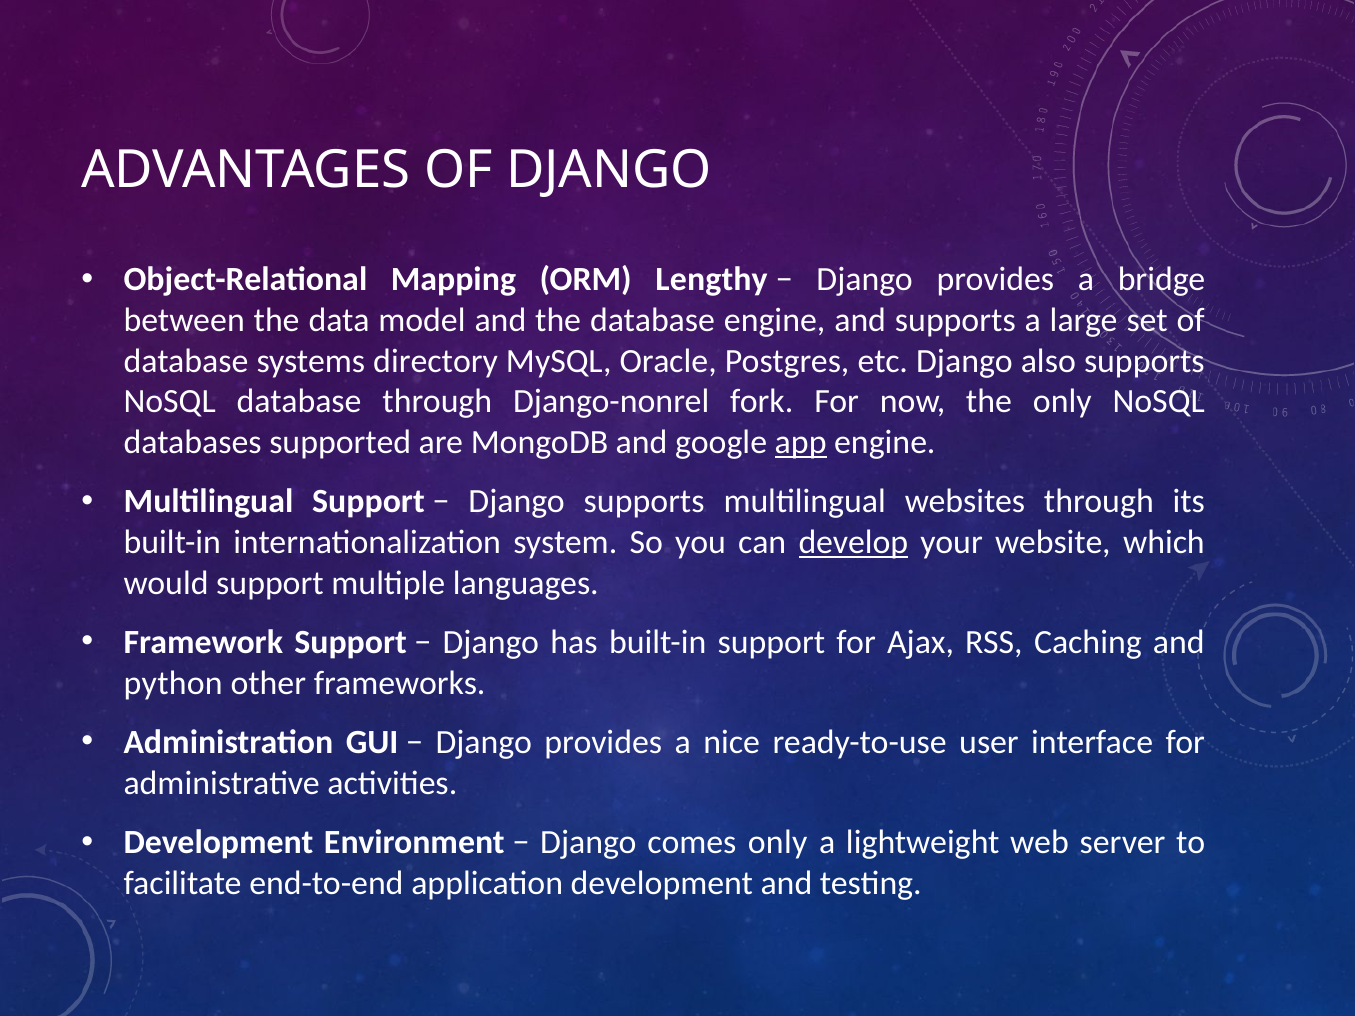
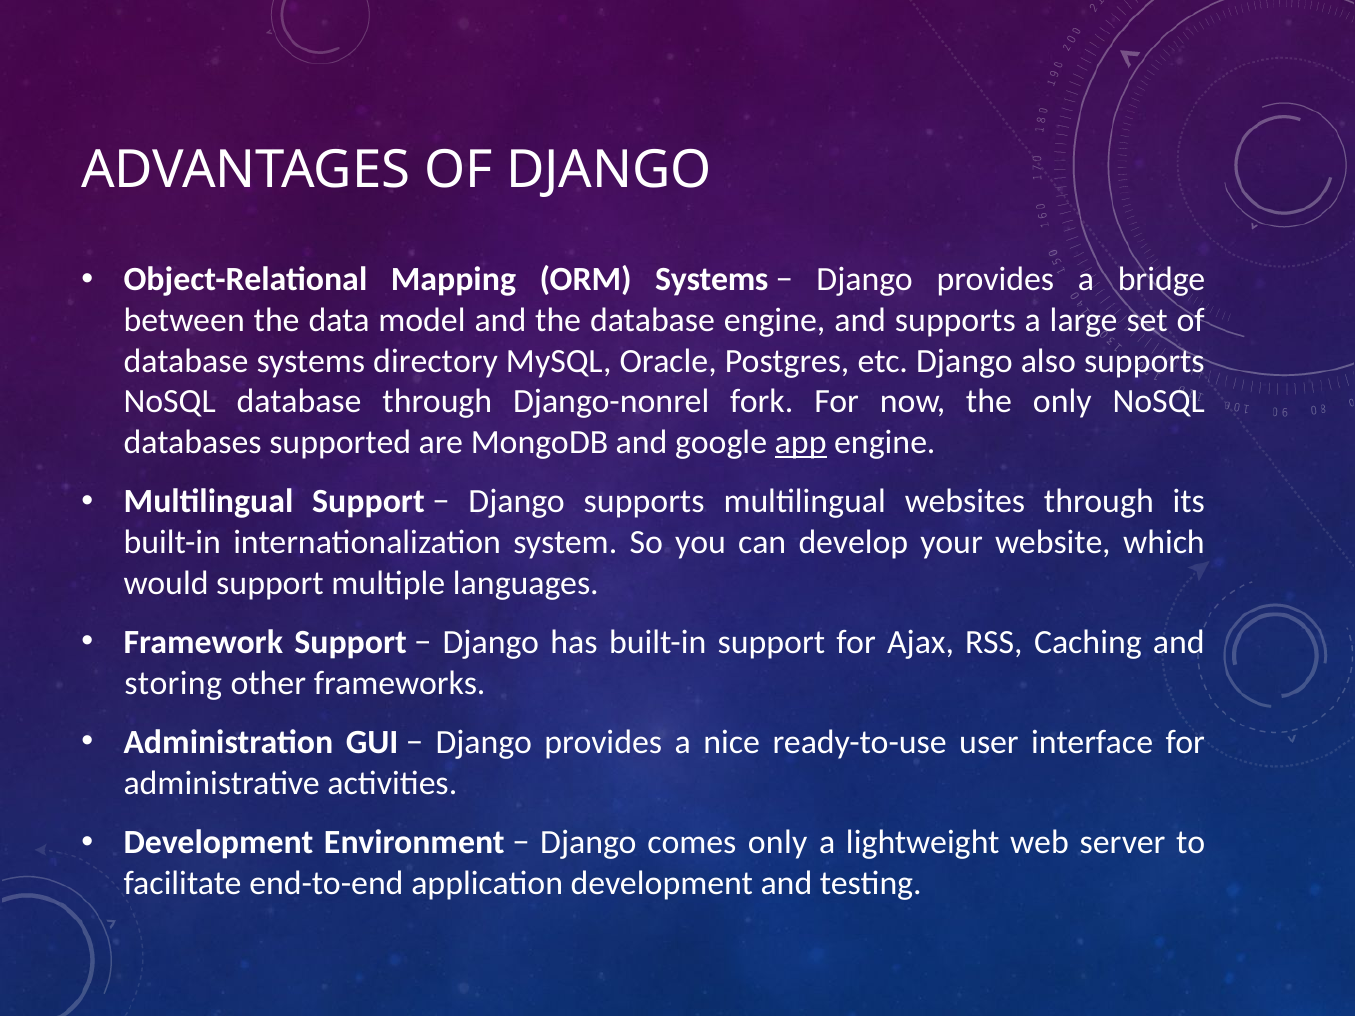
ORM Lengthy: Lengthy -> Systems
develop underline: present -> none
python: python -> storing
